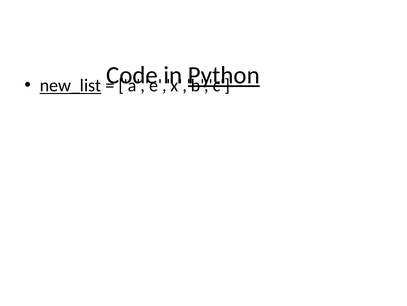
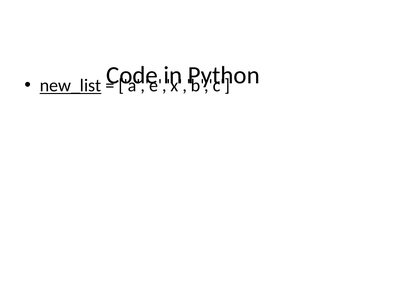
Python underline: present -> none
